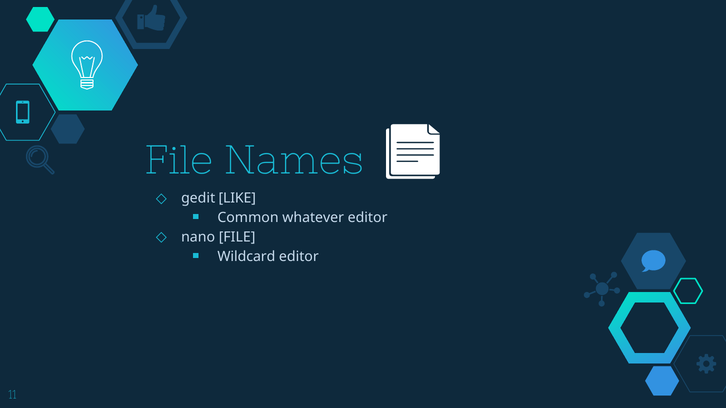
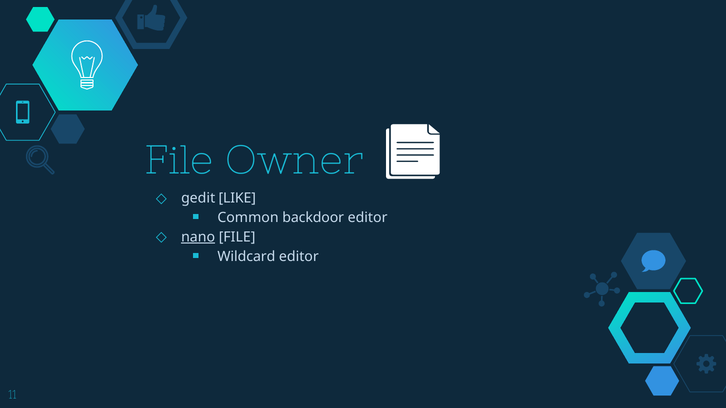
Names: Names -> Owner
whatever: whatever -> backdoor
nano underline: none -> present
